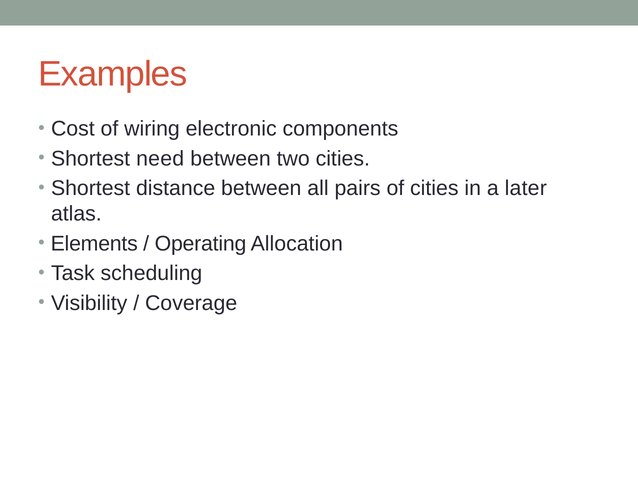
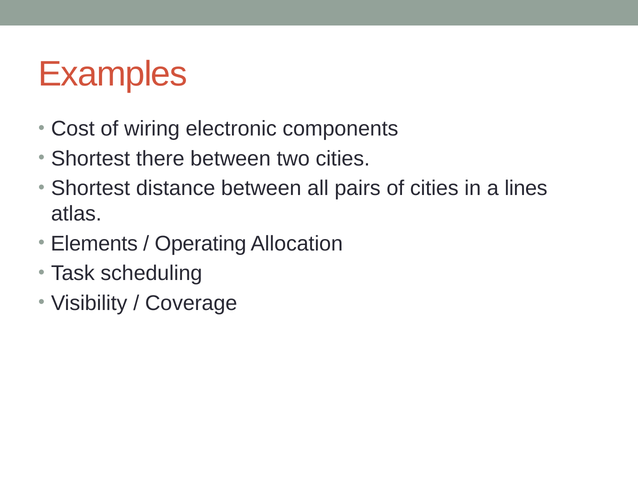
need: need -> there
later: later -> lines
